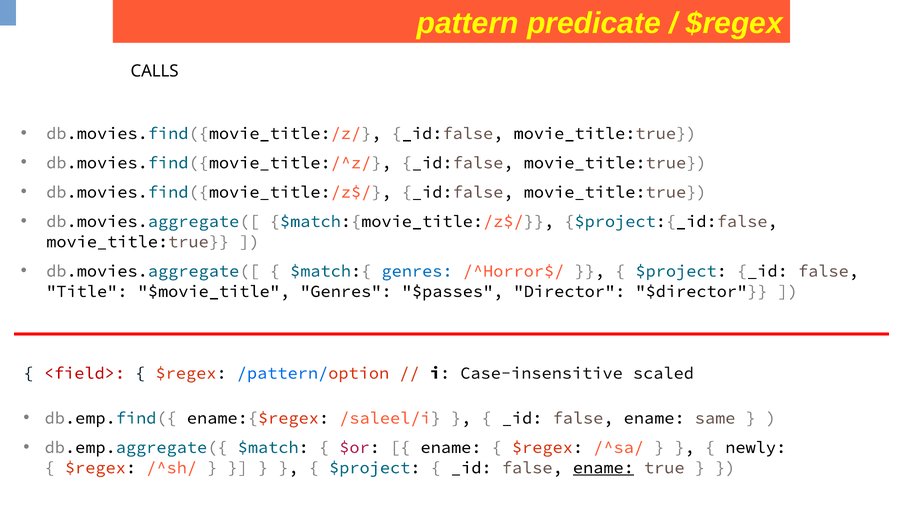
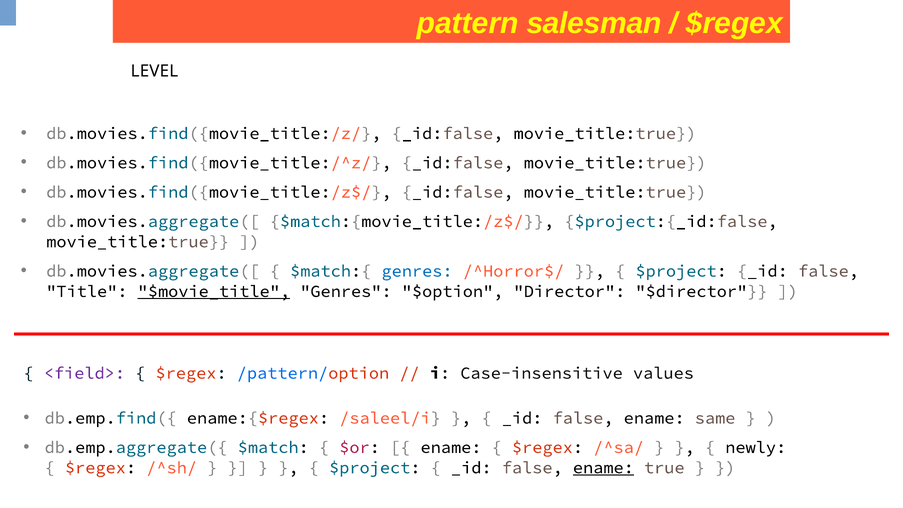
predicate: predicate -> salesman
CALLS: CALLS -> LEVEL
$movie_title underline: none -> present
$passes: $passes -> $option
<field> colour: red -> purple
scaled: scaled -> values
